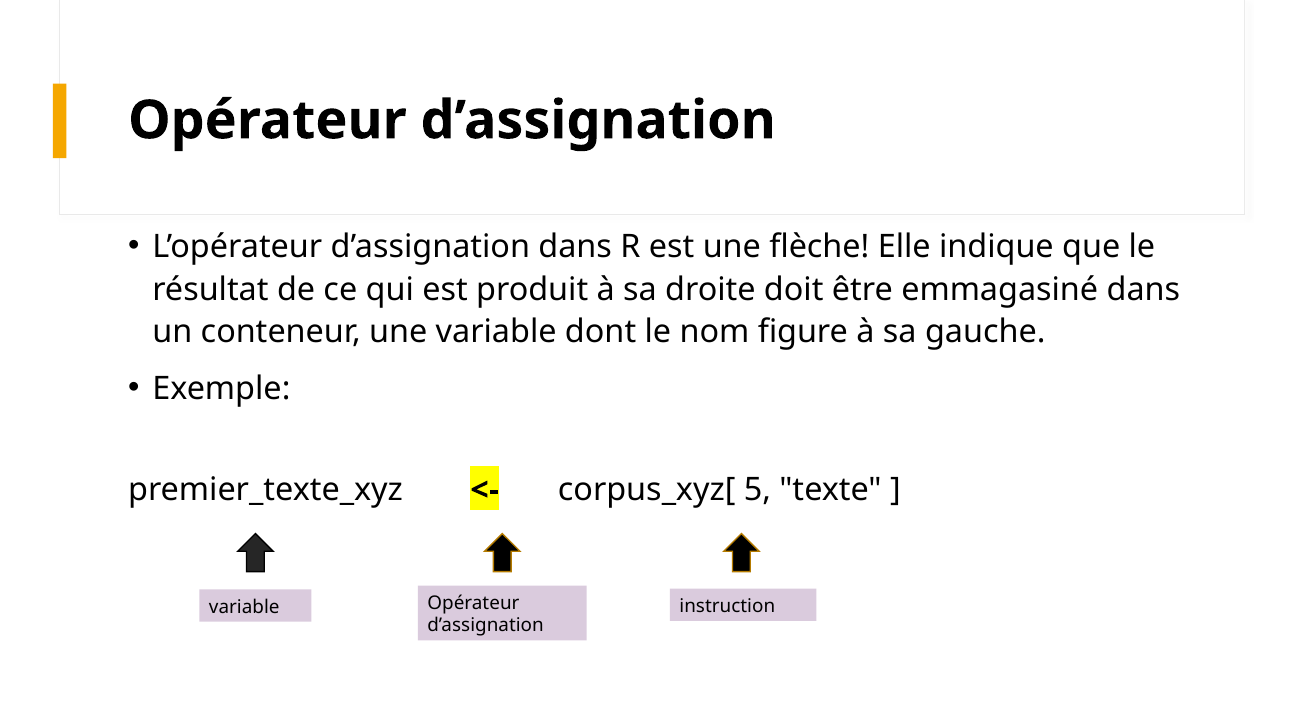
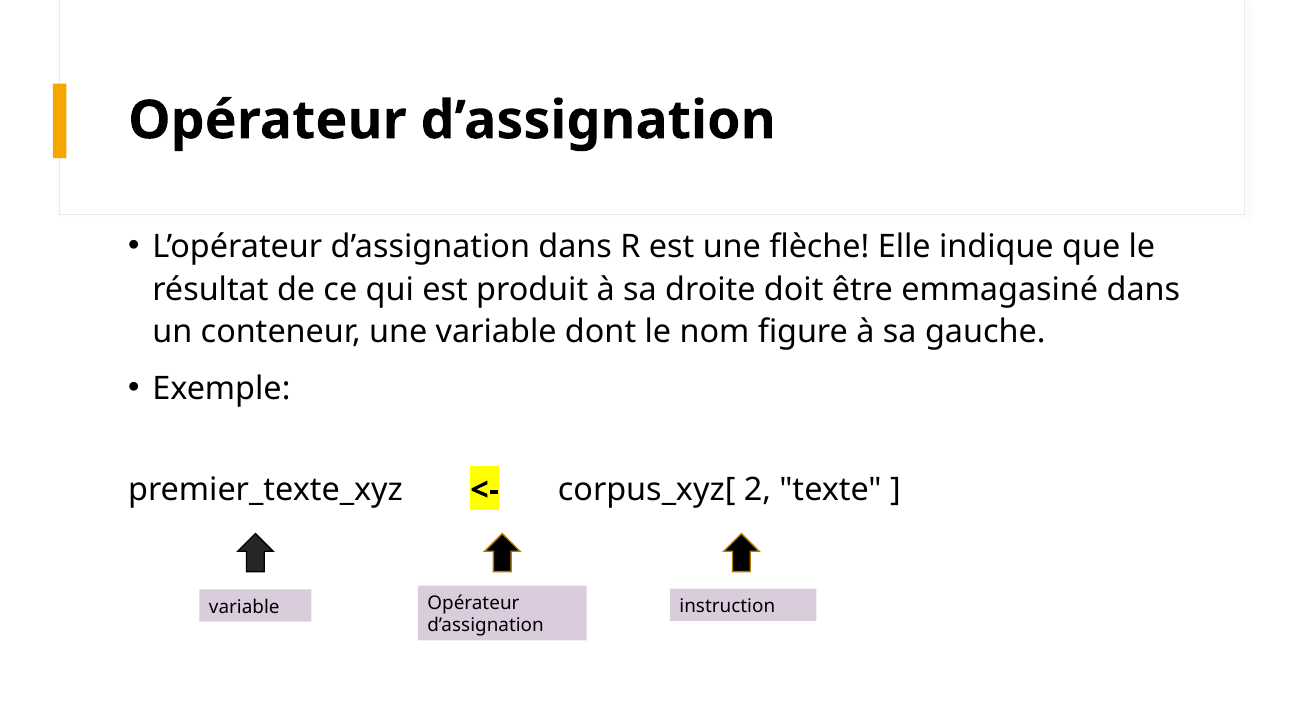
5: 5 -> 2
